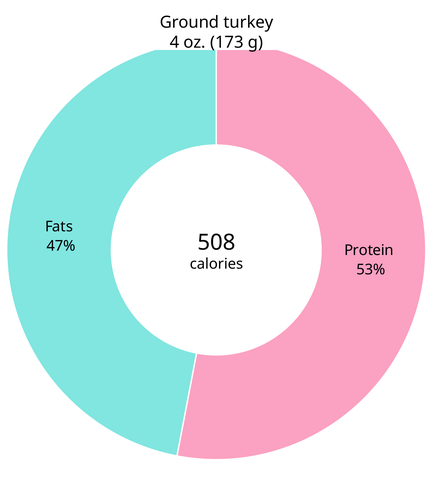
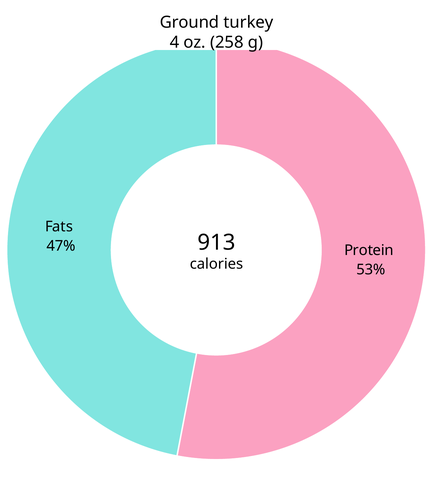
173: 173 -> 258
508: 508 -> 913
